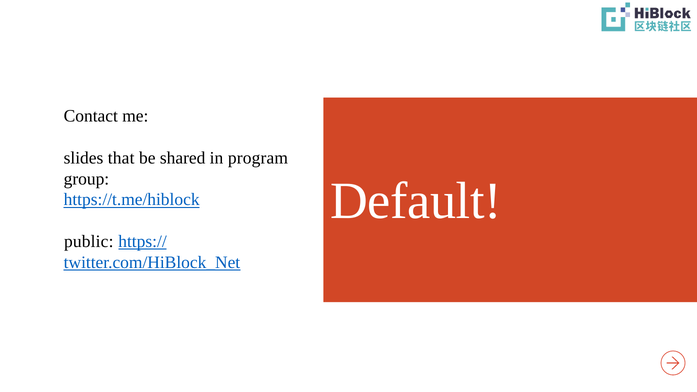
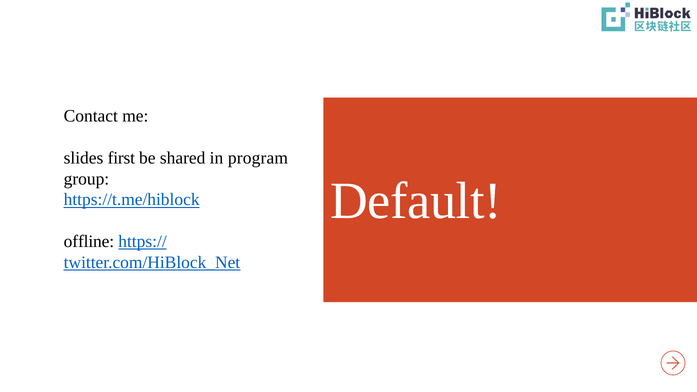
that: that -> first
public: public -> offline
